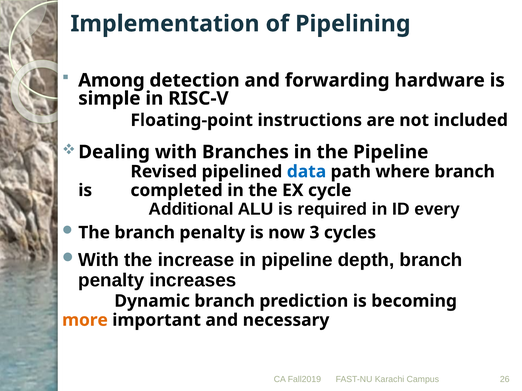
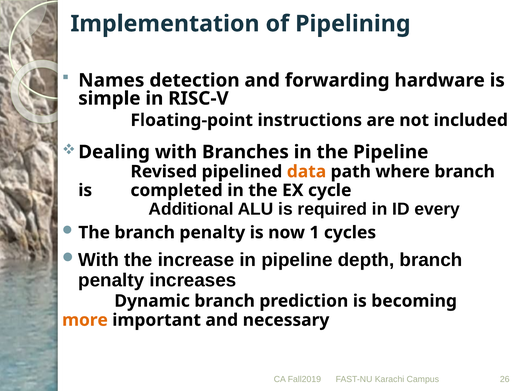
Among: Among -> Names
data colour: blue -> orange
3: 3 -> 1
